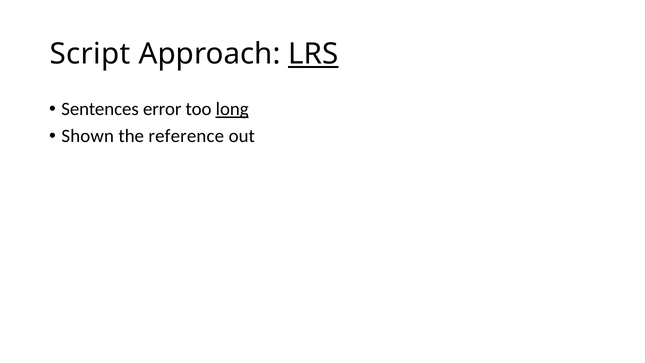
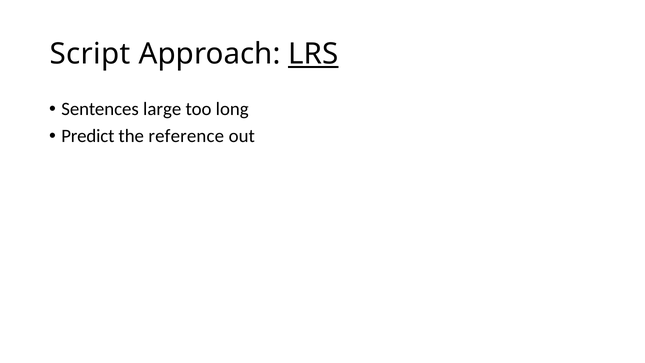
error: error -> large
long underline: present -> none
Shown: Shown -> Predict
